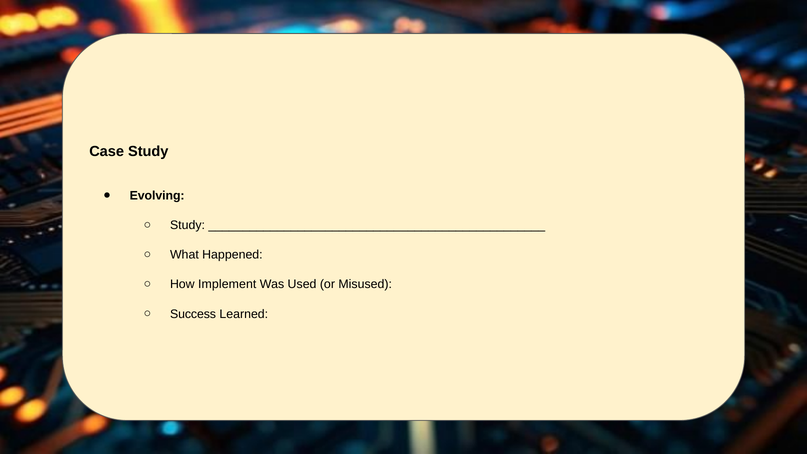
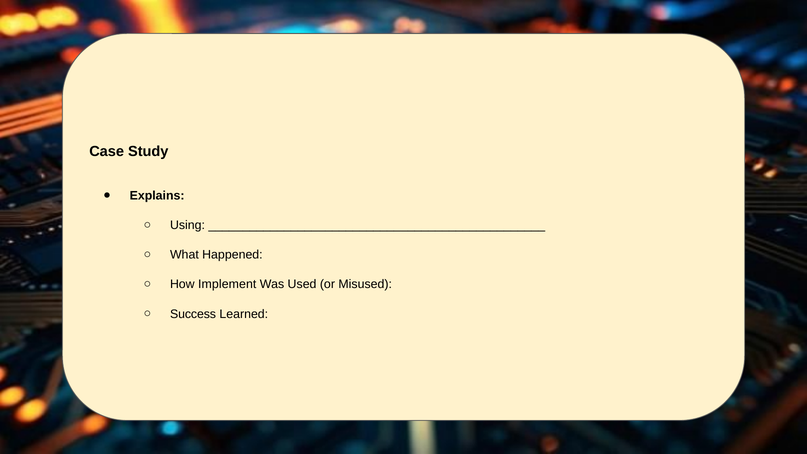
Evolving: Evolving -> Explains
Study at (187, 225): Study -> Using
